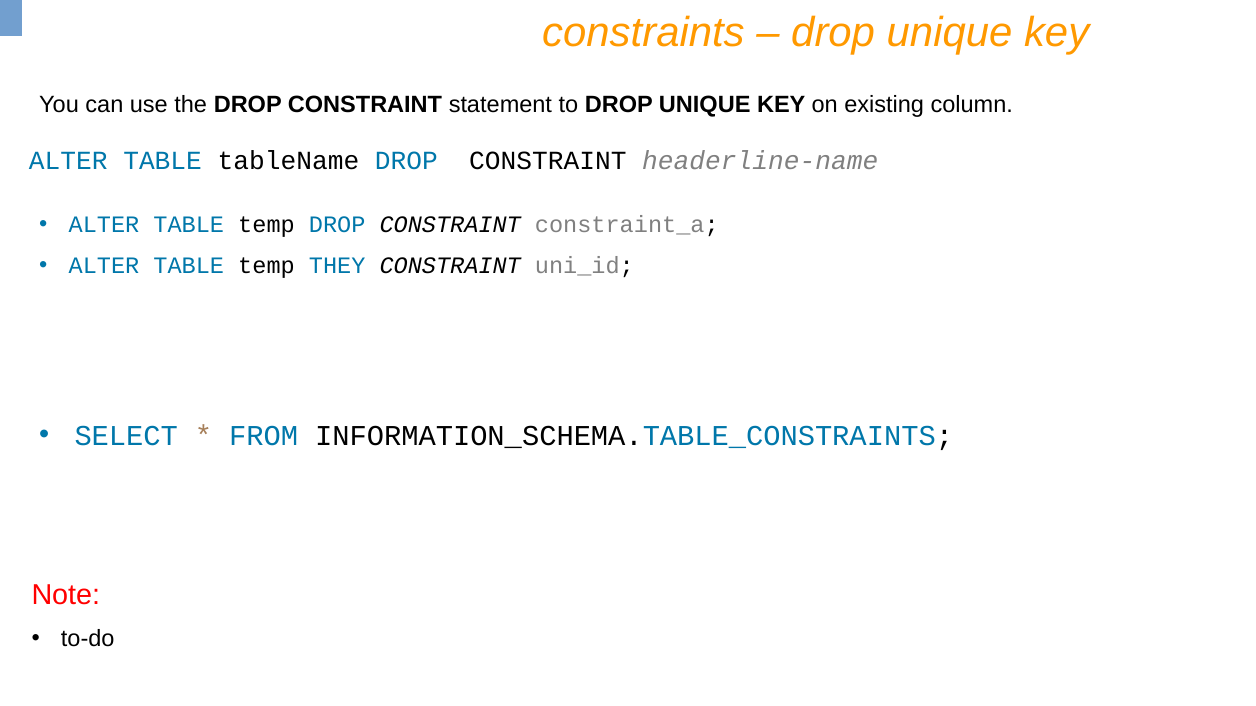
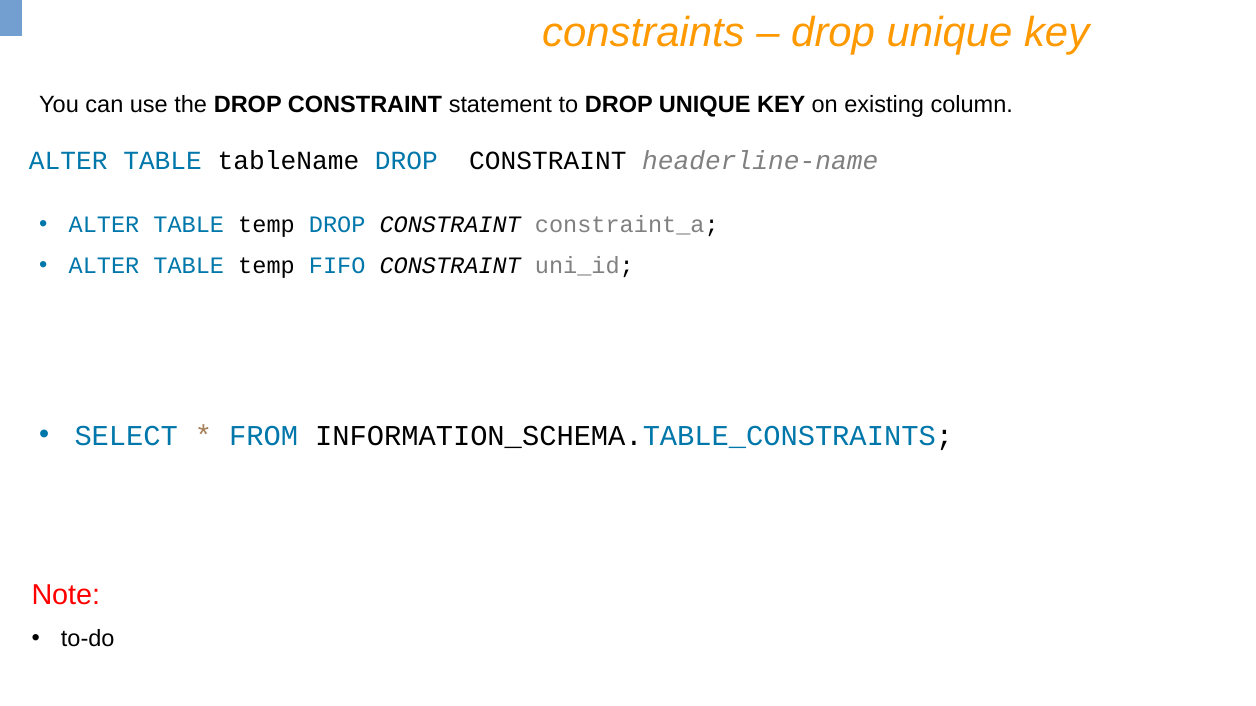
THEY: THEY -> FIFO
